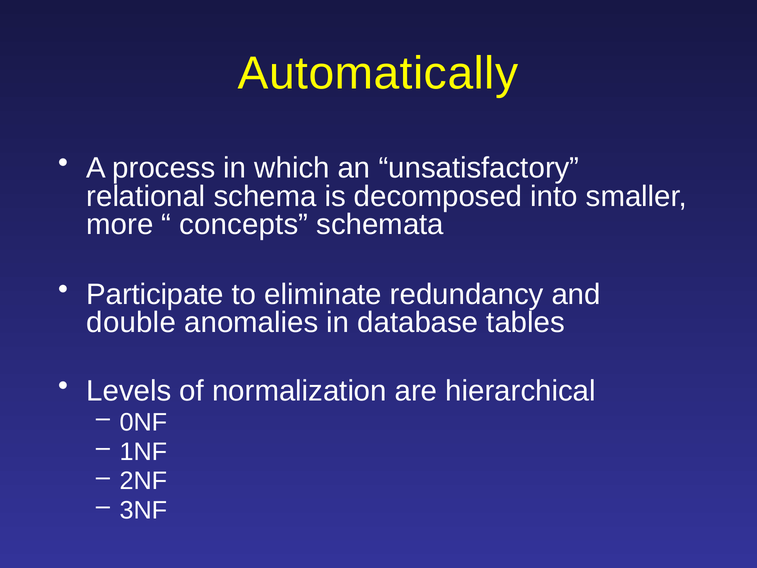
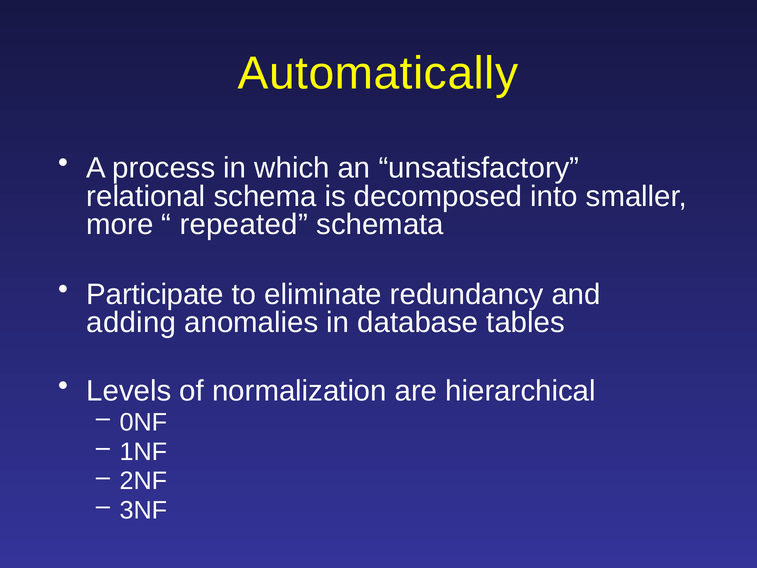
concepts: concepts -> repeated
double: double -> adding
